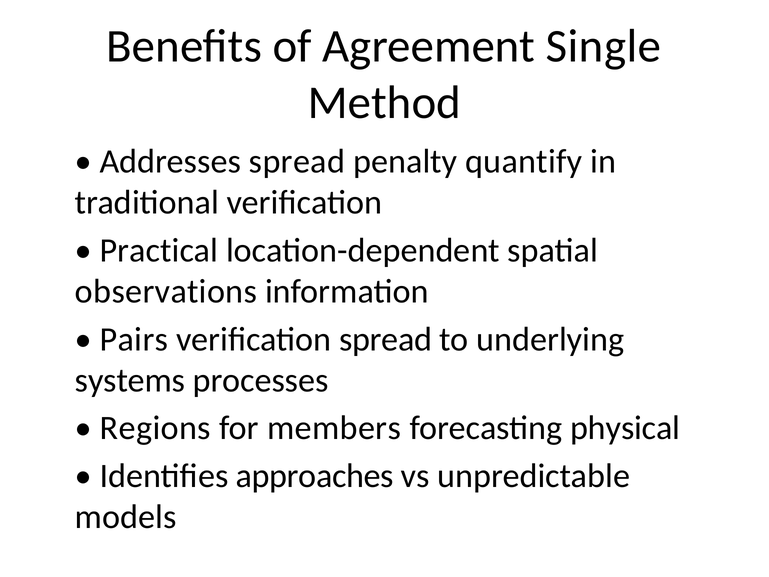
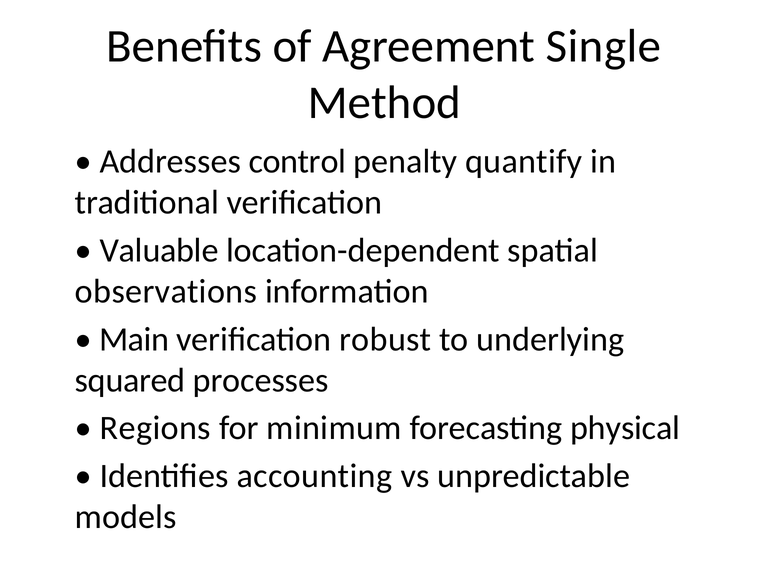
Addresses spread: spread -> control
Practical: Practical -> Valuable
Pairs: Pairs -> Main
verification spread: spread -> robust
systems: systems -> squared
members: members -> minimum
approaches: approaches -> accounting
